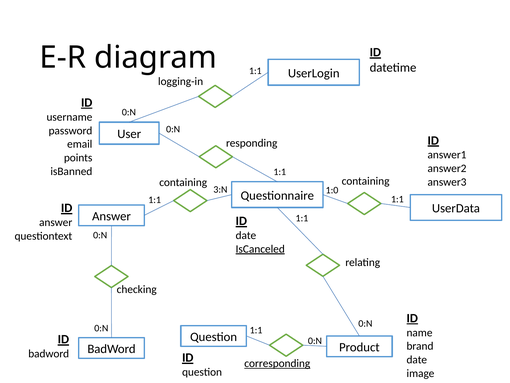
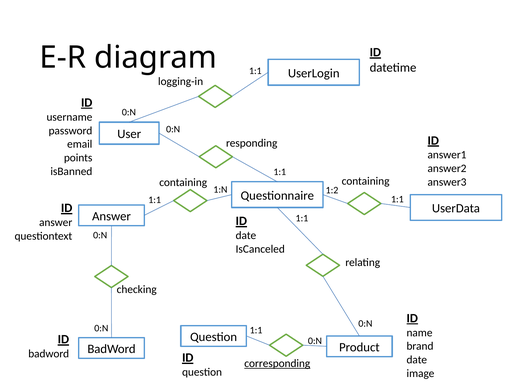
3:N: 3:N -> 1:N
1:0: 1:0 -> 1:2
IsCanceled underline: present -> none
